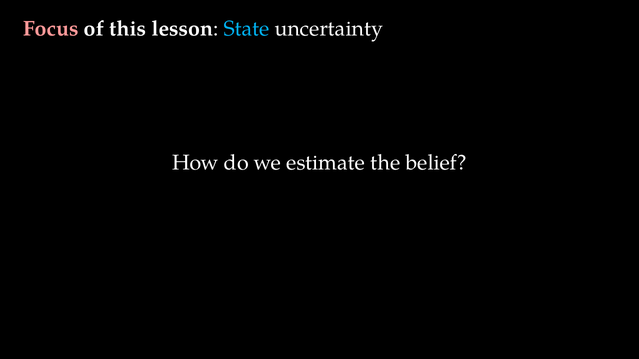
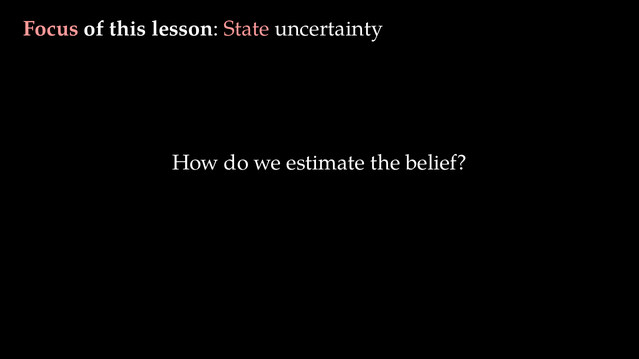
State colour: light blue -> pink
